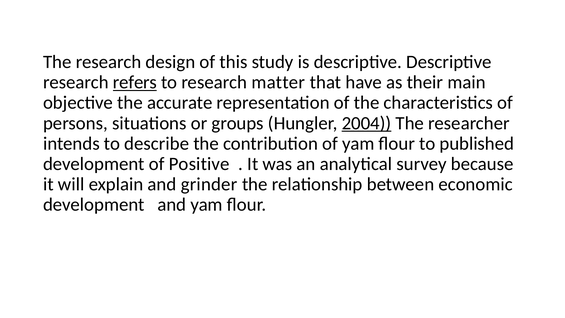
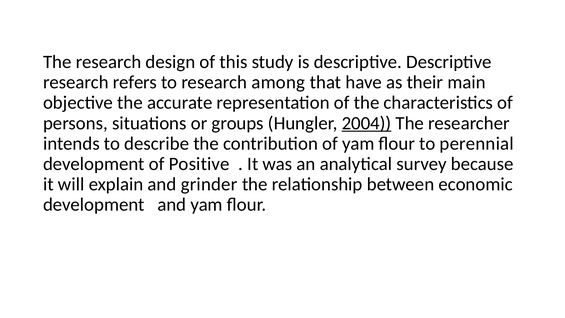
refers underline: present -> none
matter: matter -> among
published: published -> perennial
